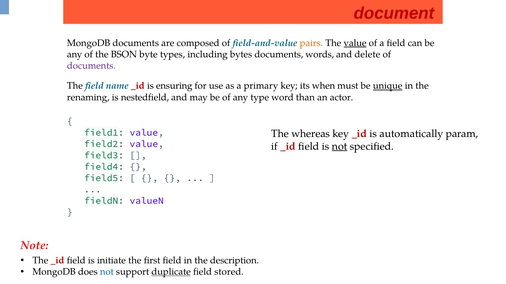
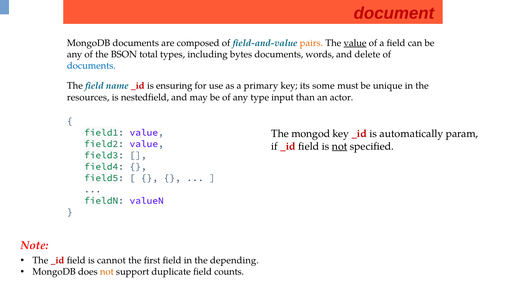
byte: byte -> total
documents at (91, 66) colour: purple -> blue
when: when -> some
unique underline: present -> none
renaming: renaming -> resources
word: word -> input
whereas: whereas -> mongod
initiate: initiate -> cannot
description: description -> depending
not at (107, 272) colour: blue -> orange
duplicate underline: present -> none
stored: stored -> counts
